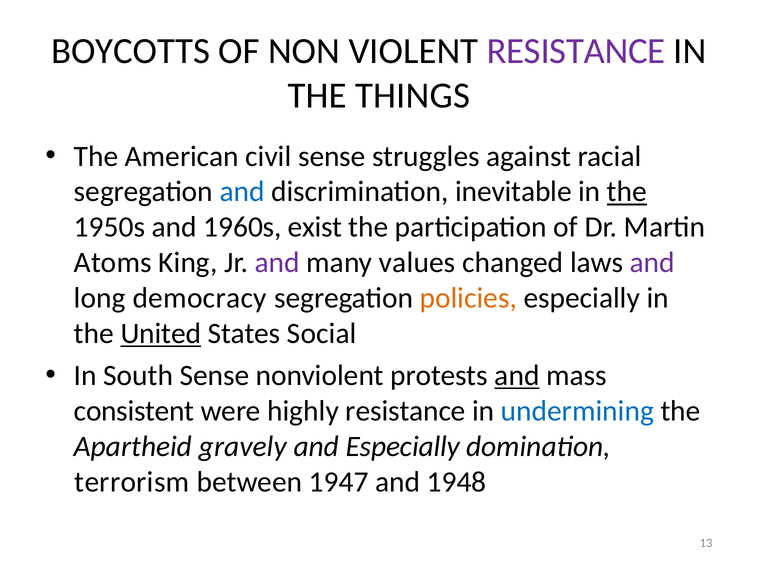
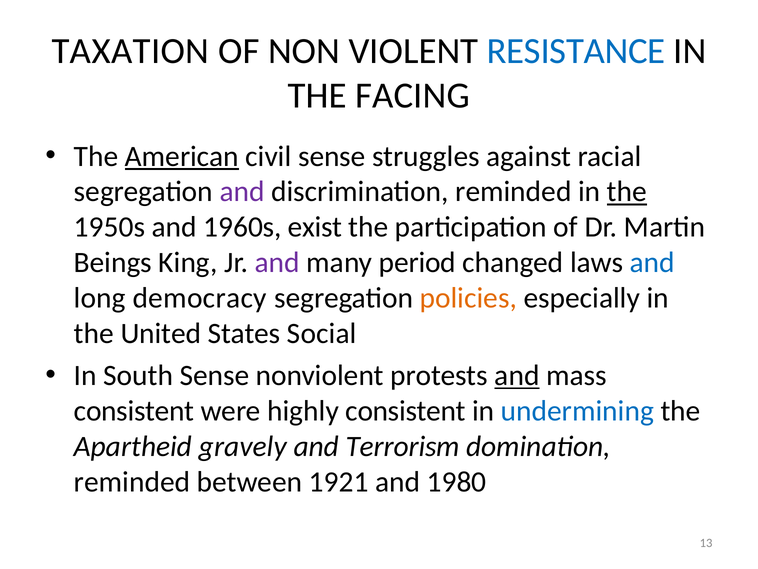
BOYCOTTS: BOYCOTTS -> TAXATION
RESISTANCE at (576, 51) colour: purple -> blue
THINGS: THINGS -> FACING
American underline: none -> present
and at (242, 192) colour: blue -> purple
discrimination inevitable: inevitable -> reminded
Atoms: Atoms -> Beings
values: values -> period
and at (652, 262) colour: purple -> blue
United underline: present -> none
highly resistance: resistance -> consistent
and Especially: Especially -> Terrorism
terrorism at (132, 481): terrorism -> reminded
1947: 1947 -> 1921
1948: 1948 -> 1980
